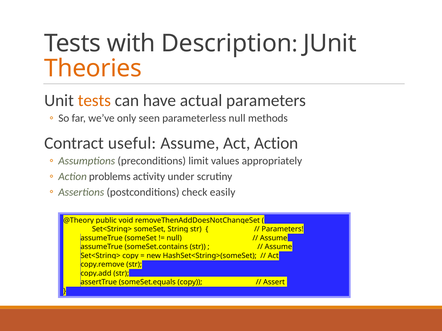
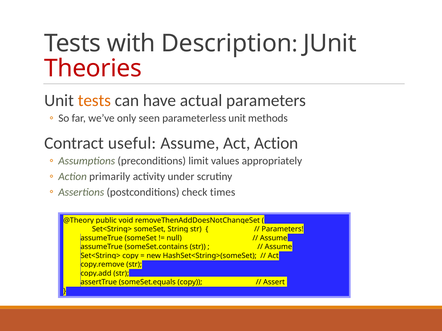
Theories colour: orange -> red
parameterless null: null -> unit
problems: problems -> primarily
easily: easily -> times
